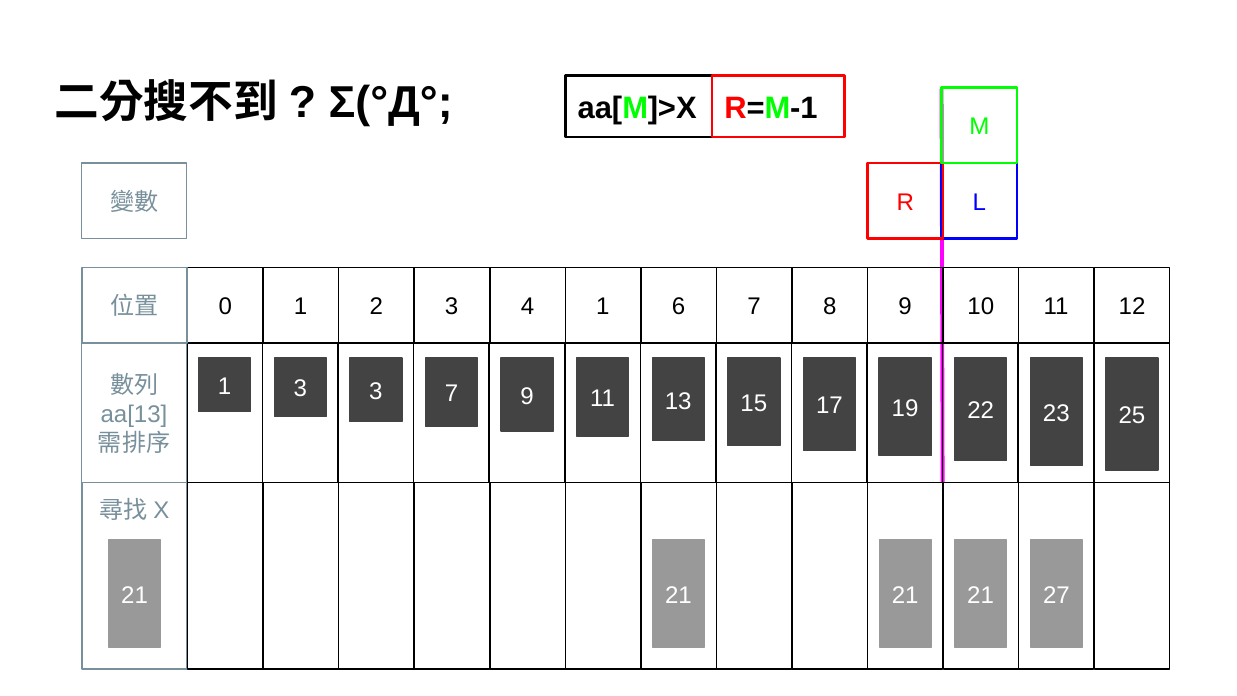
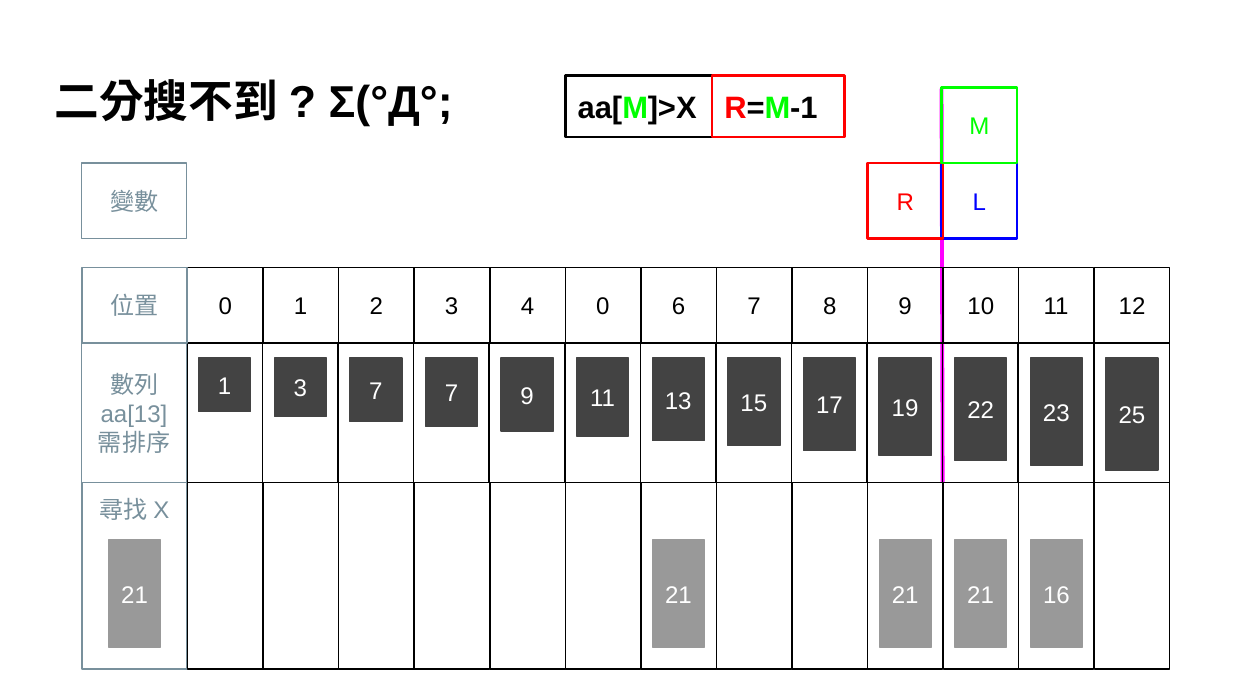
4 1: 1 -> 0
3 3: 3 -> 7
27: 27 -> 16
